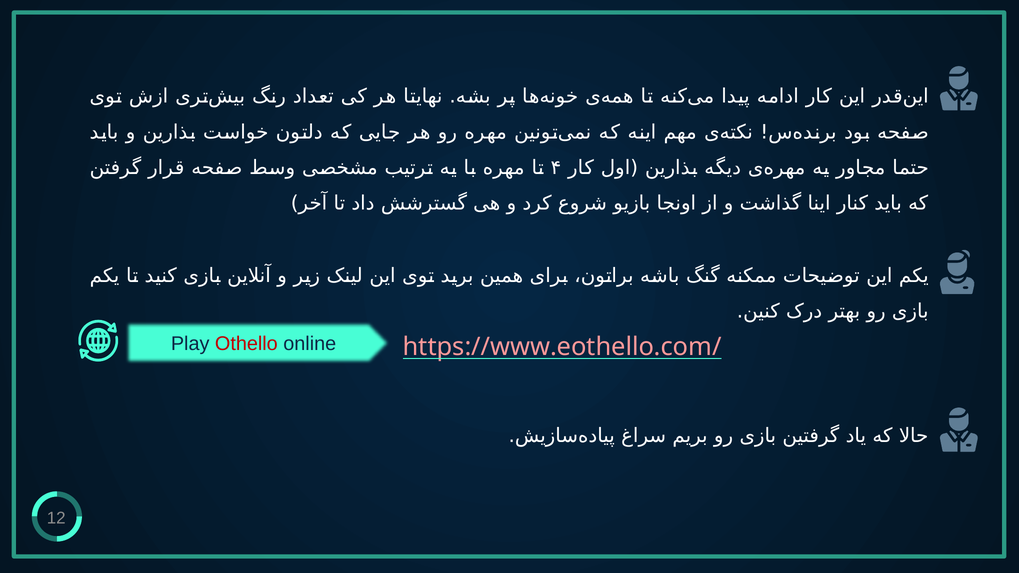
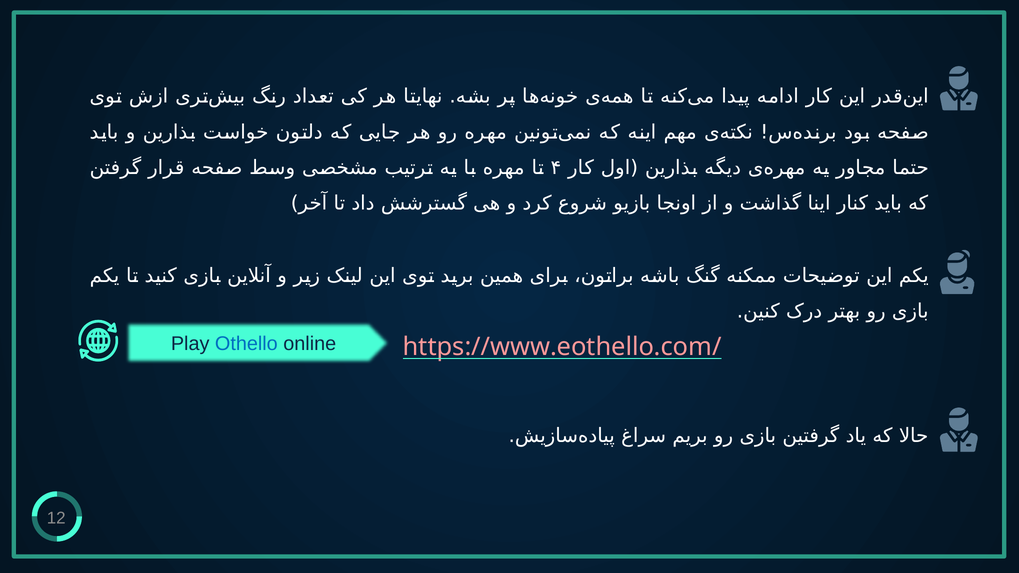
Othello colour: red -> blue
